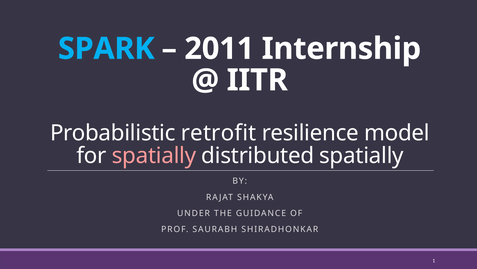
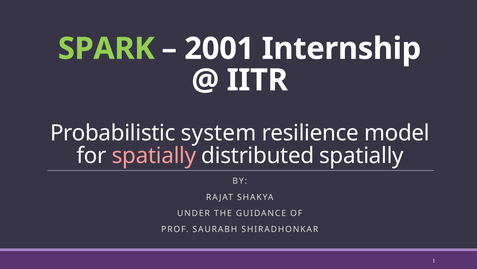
SPARK colour: light blue -> light green
2011: 2011 -> 2001
retrofit: retrofit -> system
